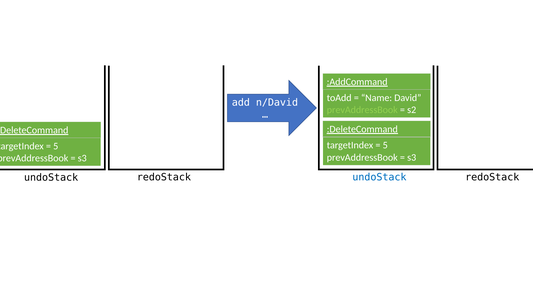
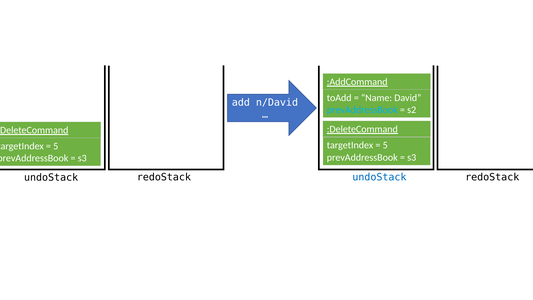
prevAddressBook at (362, 110) colour: light green -> light blue
